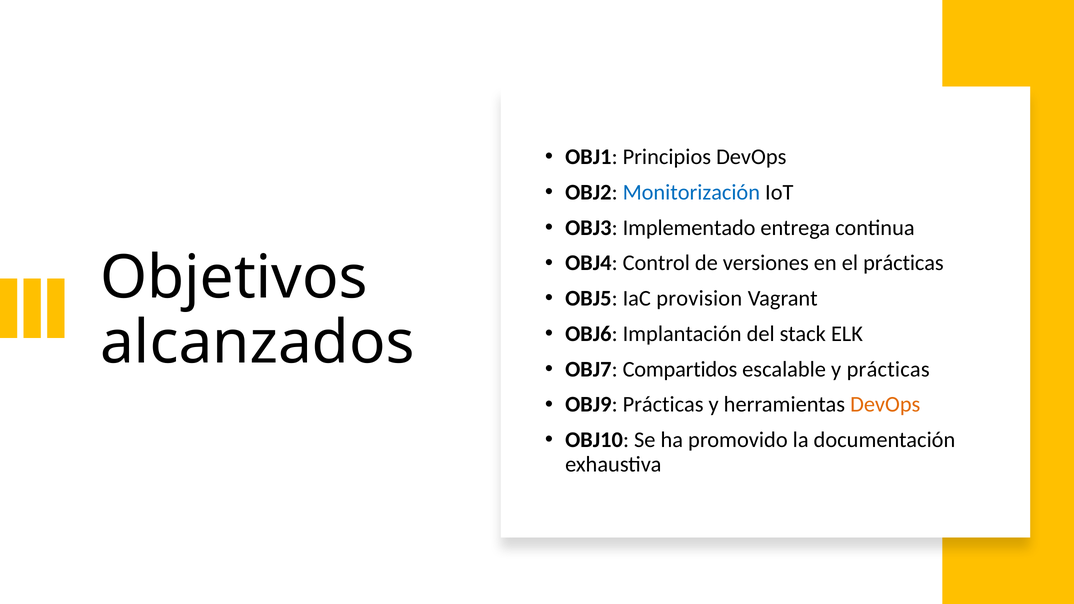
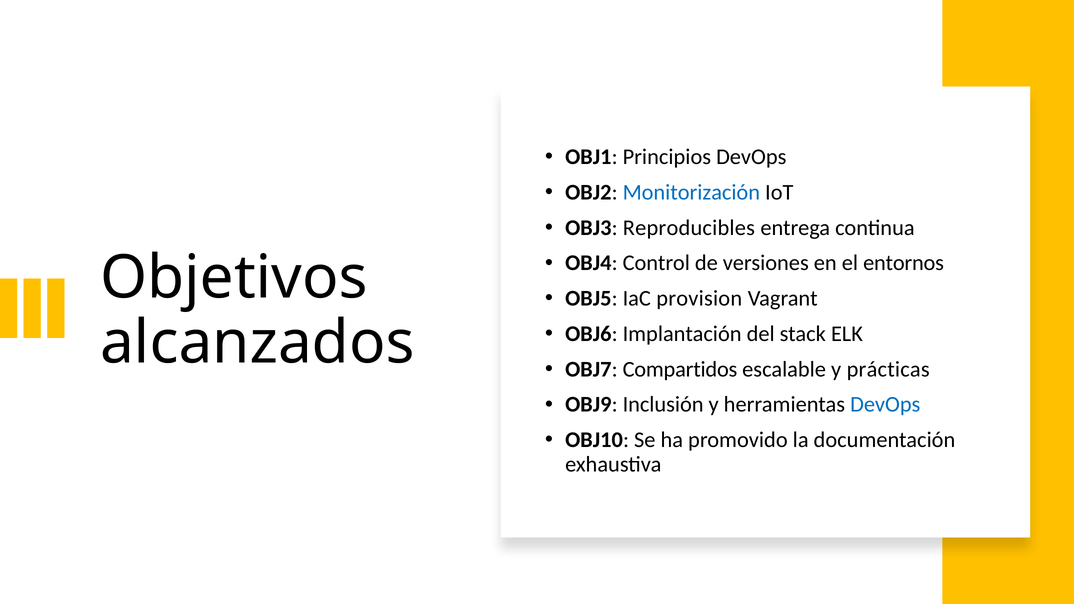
Implementado: Implementado -> Reproducibles
el prácticas: prácticas -> entornos
OBJ9 Prácticas: Prácticas -> Inclusión
DevOps at (885, 405) colour: orange -> blue
